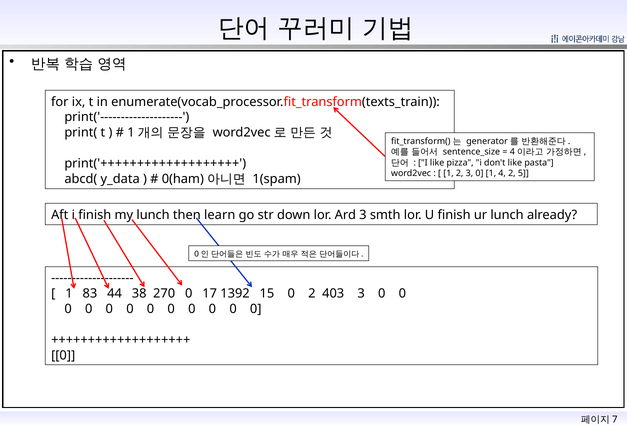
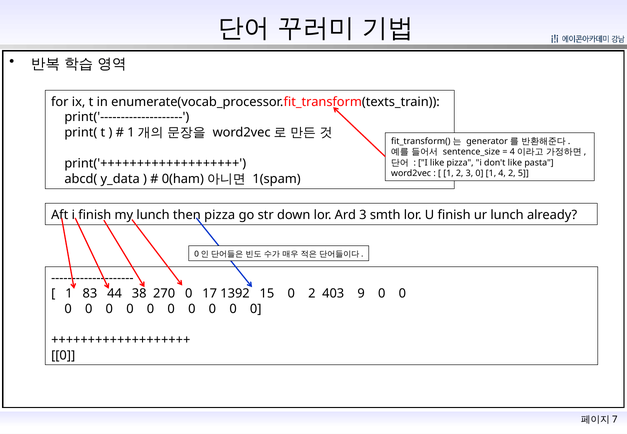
then learn: learn -> pizza
403 3: 3 -> 9
